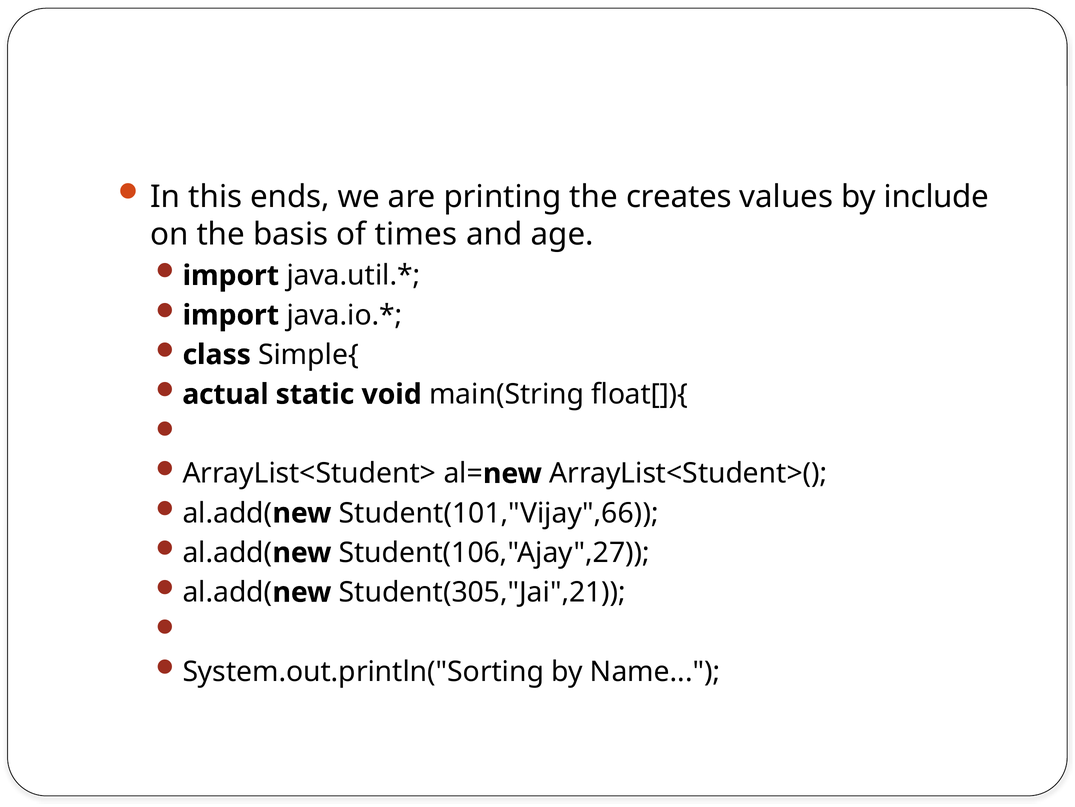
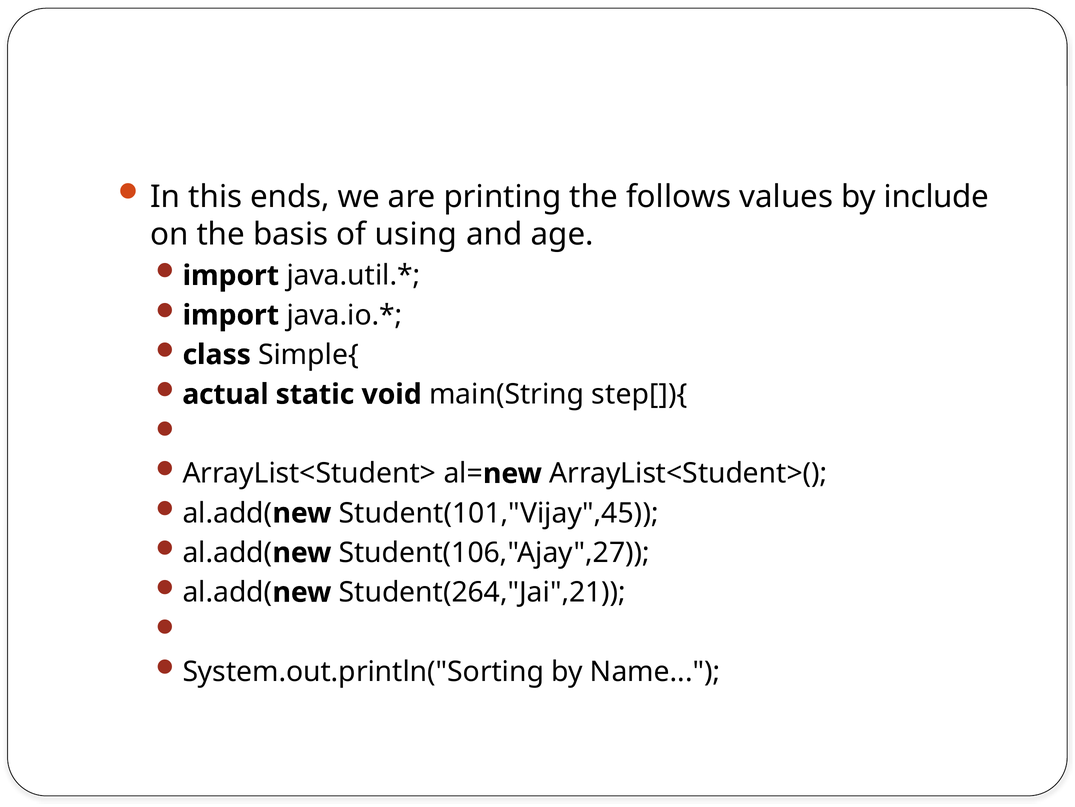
creates: creates -> follows
times: times -> using
float[]){: float[]){ -> step[]){
Student(101,"Vijay",66: Student(101,"Vijay",66 -> Student(101,"Vijay",45
Student(305,"Jai",21: Student(305,"Jai",21 -> Student(264,"Jai",21
